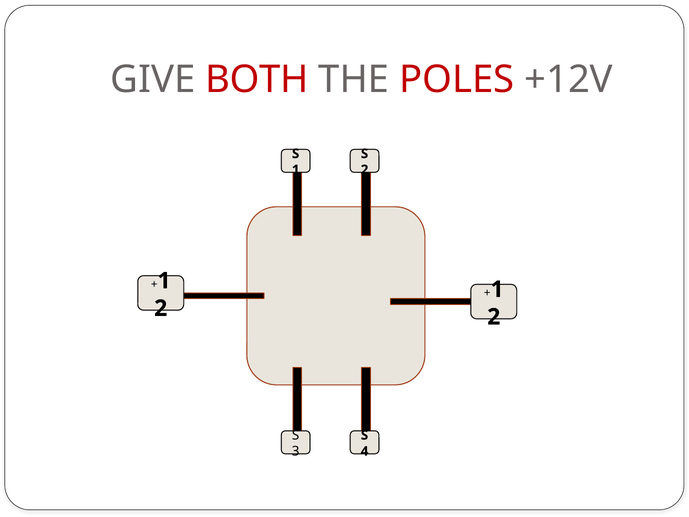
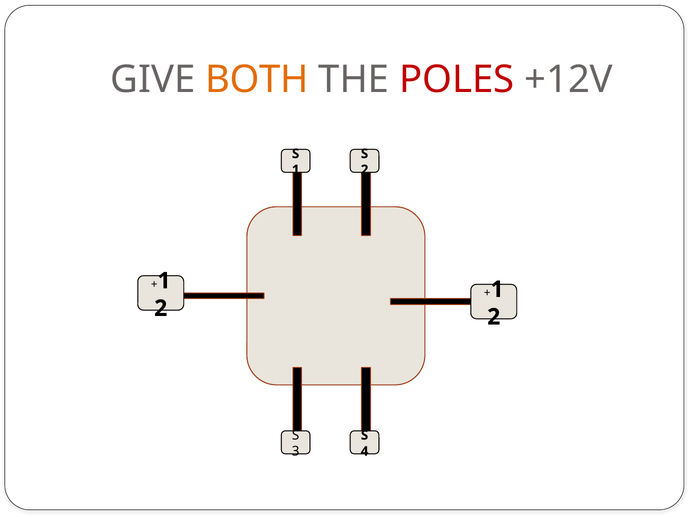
BOTH colour: red -> orange
